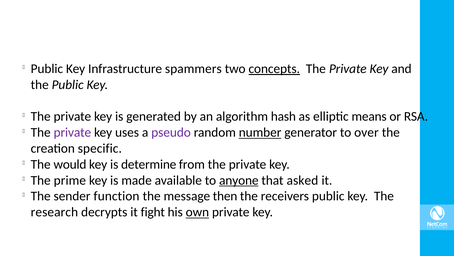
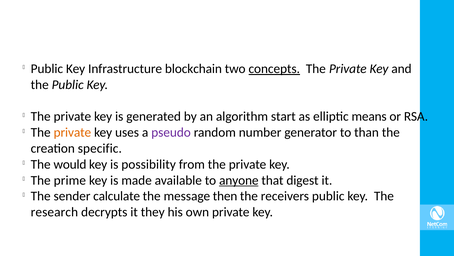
spammers: spammers -> blockchain
hash: hash -> start
private at (72, 132) colour: purple -> orange
number underline: present -> none
over: over -> than
determine: determine -> possibility
asked: asked -> digest
function: function -> calculate
fight: fight -> they
own underline: present -> none
